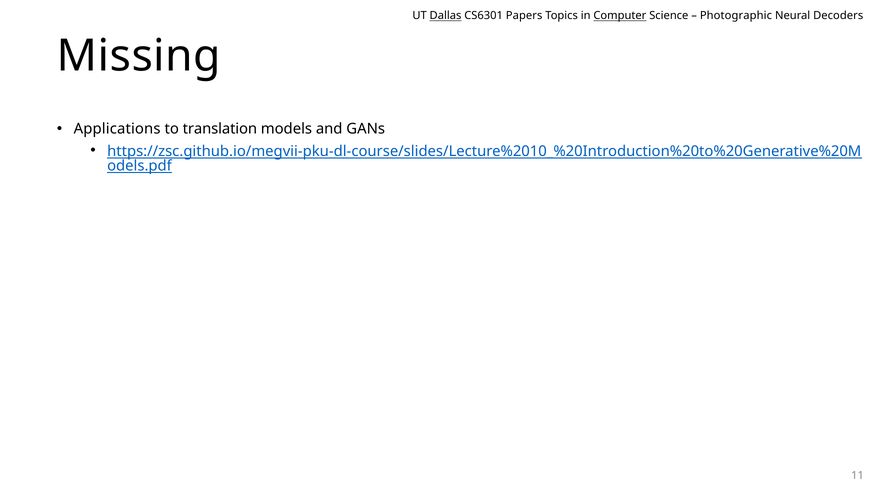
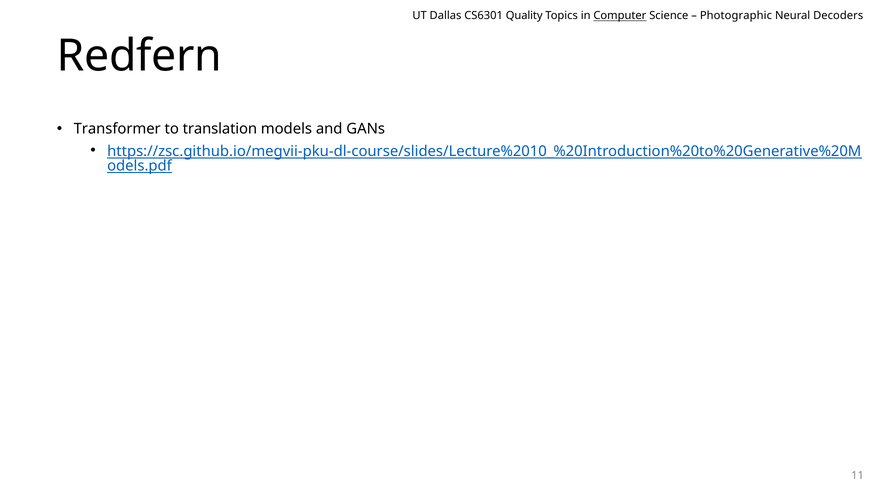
Dallas underline: present -> none
Papers: Papers -> Quality
Missing: Missing -> Redfern
Applications: Applications -> Transformer
